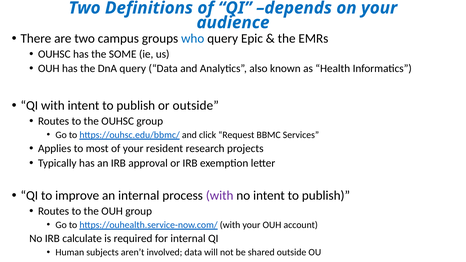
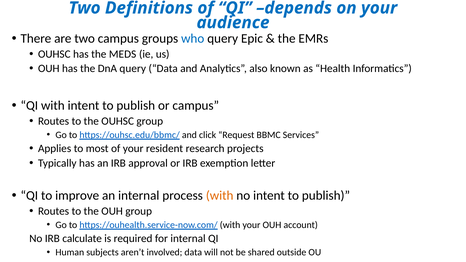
SOME: SOME -> MEDS
or outside: outside -> campus
with at (220, 196) colour: purple -> orange
